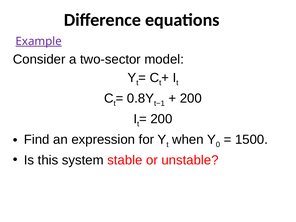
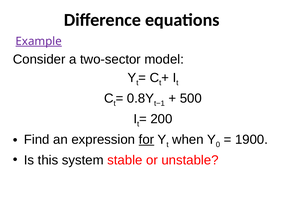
200 at (191, 98): 200 -> 500
for underline: none -> present
1500: 1500 -> 1900
